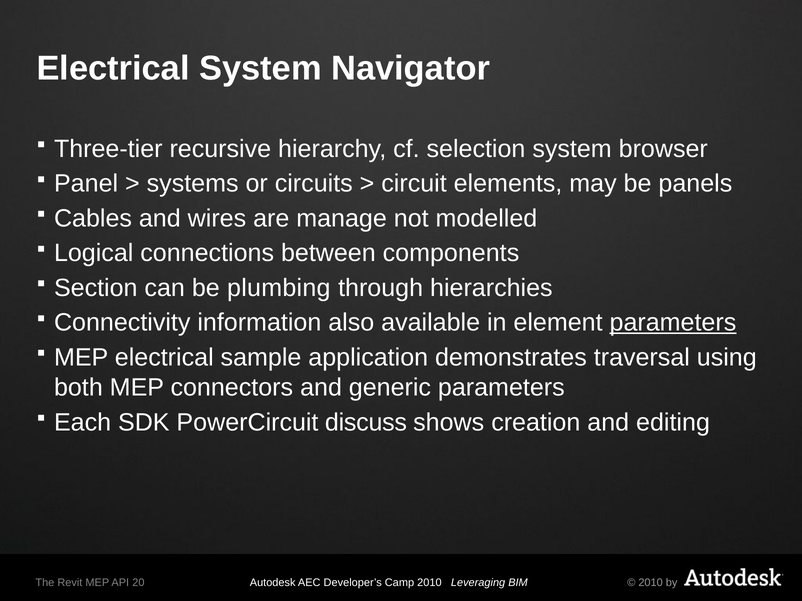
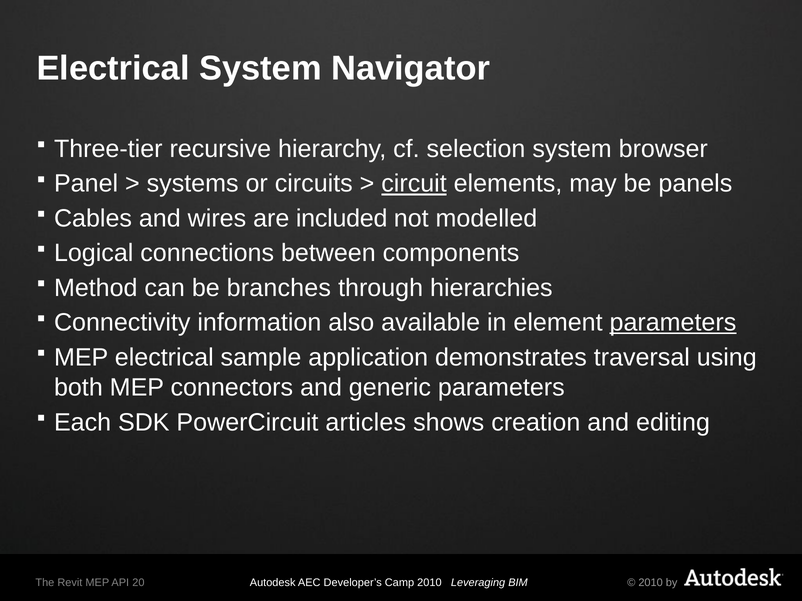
circuit underline: none -> present
manage: manage -> included
Section: Section -> Method
plumbing: plumbing -> branches
discuss: discuss -> articles
